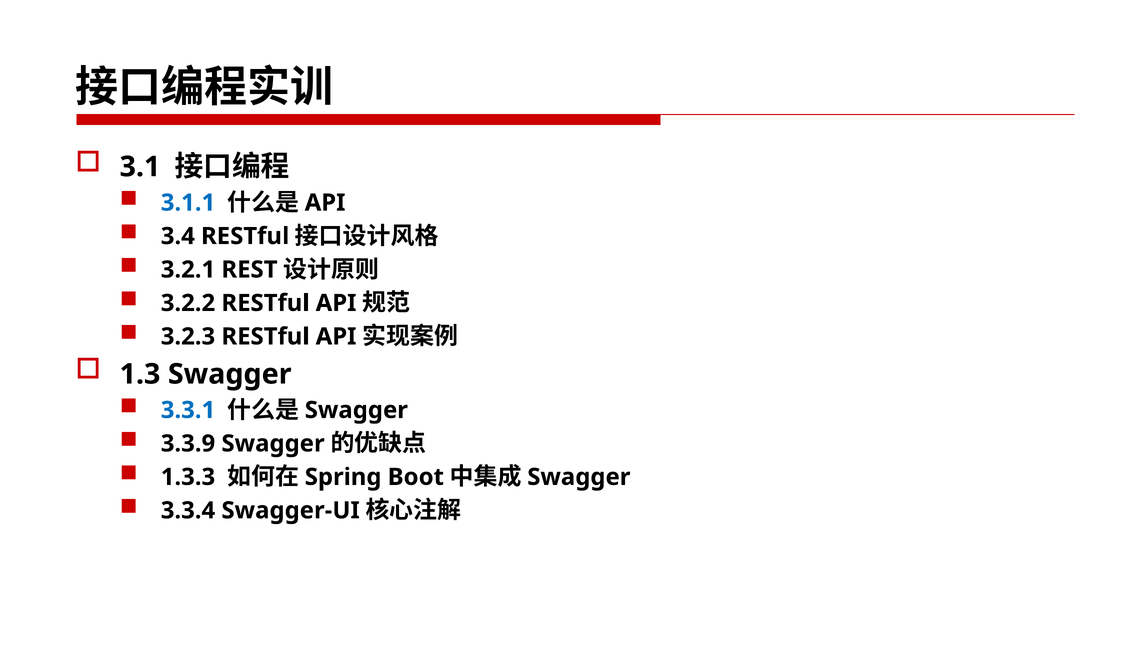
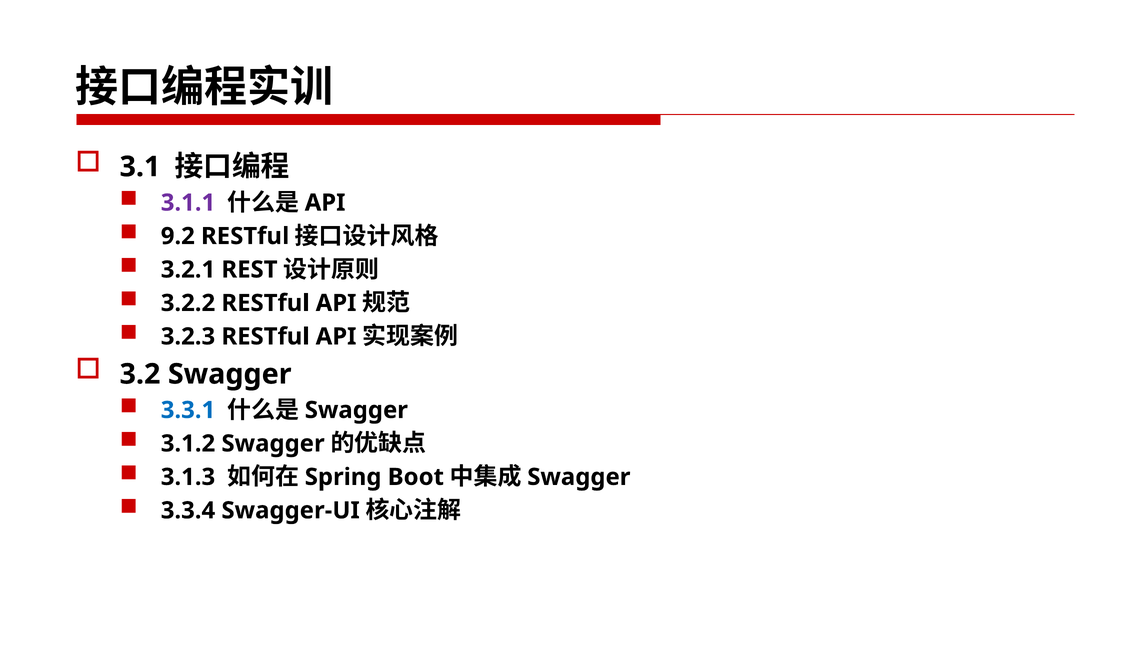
3.1.1 colour: blue -> purple
3.4: 3.4 -> 9.2
1.3: 1.3 -> 3.2
3.3.9: 3.3.9 -> 3.1.2
1.3.3: 1.3.3 -> 3.1.3
